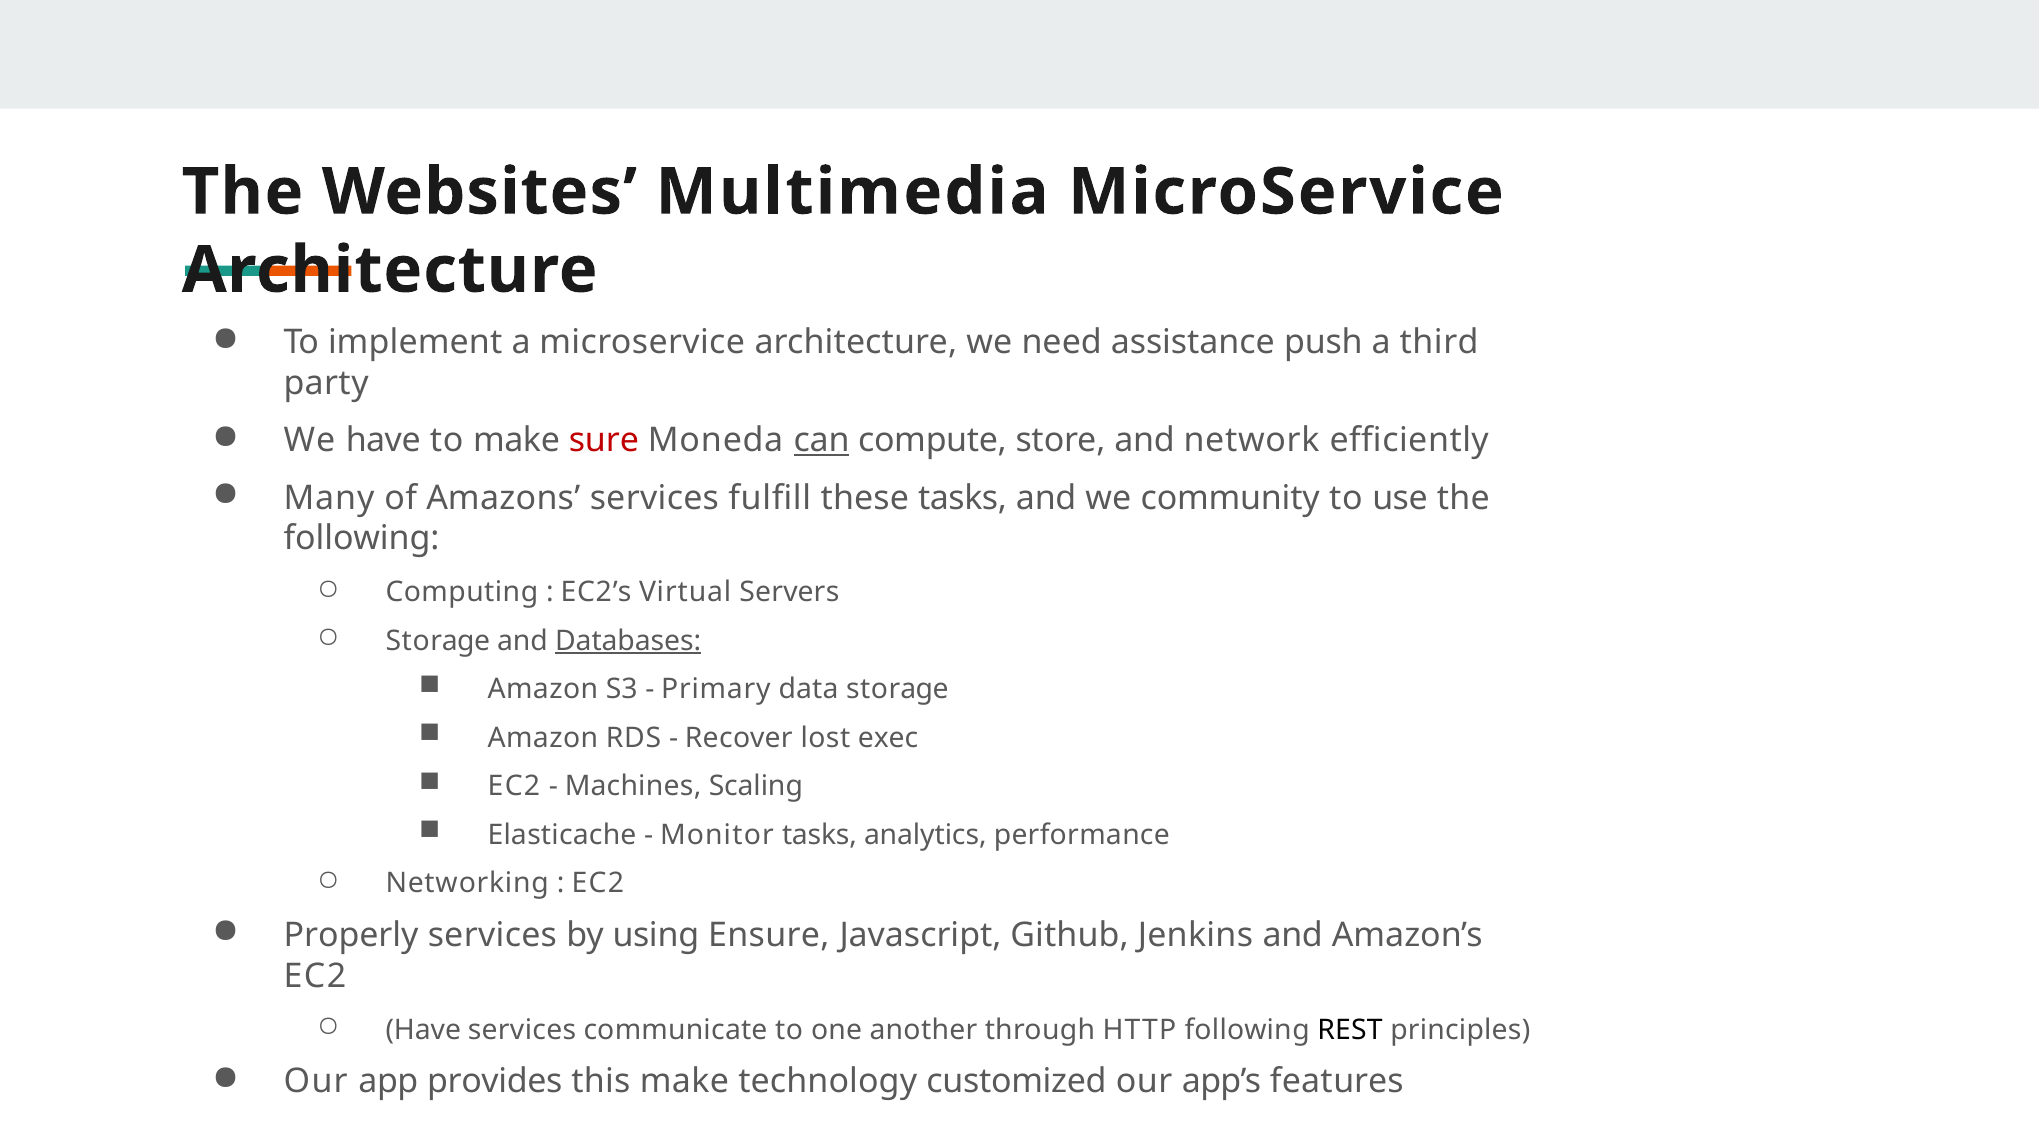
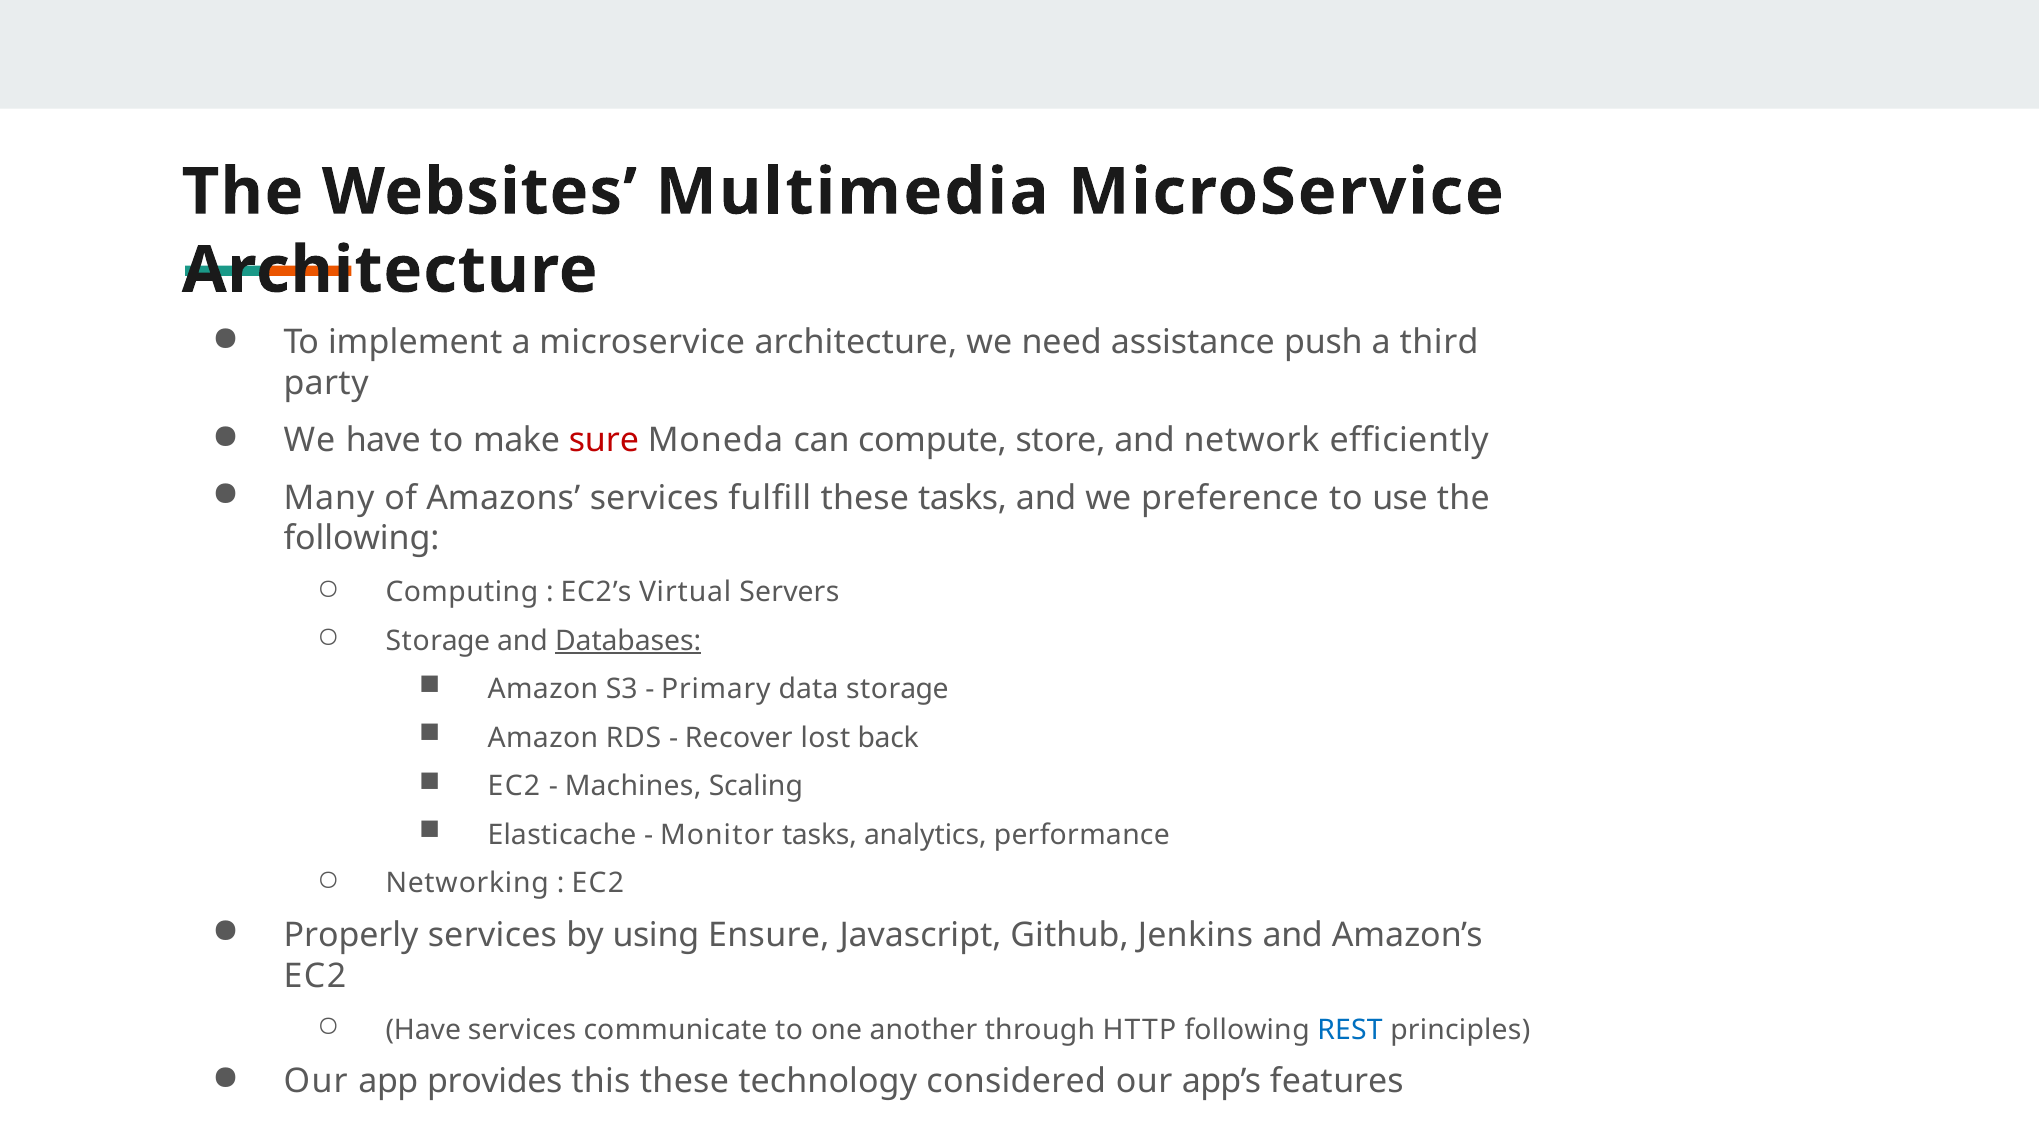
can underline: present -> none
community: community -> preference
exec: exec -> back
REST colour: black -> blue
this make: make -> these
customized: customized -> considered
